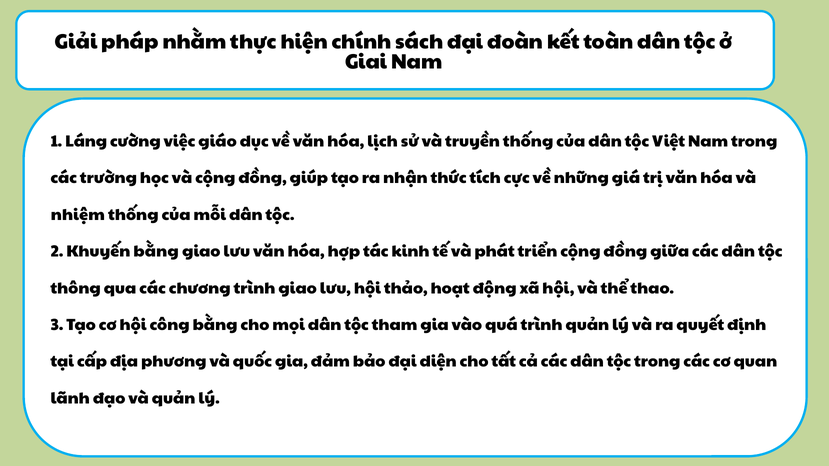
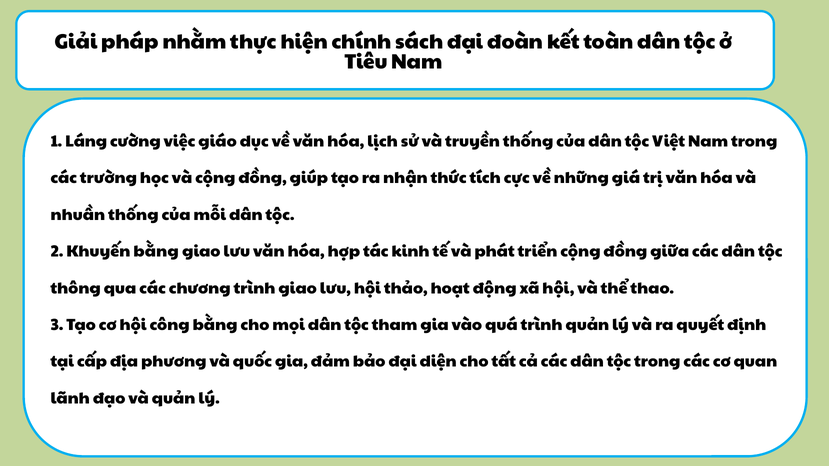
Giai: Giai -> Tiêu
nhiệm: nhiệm -> nhuần
